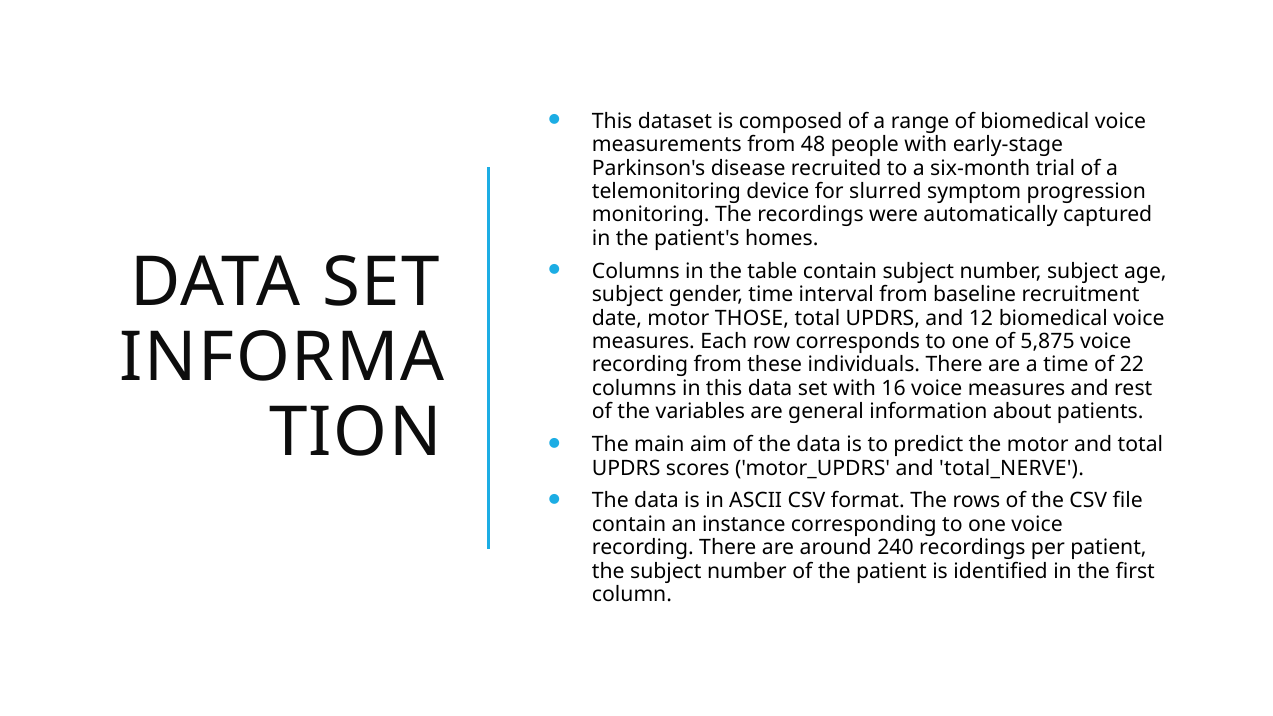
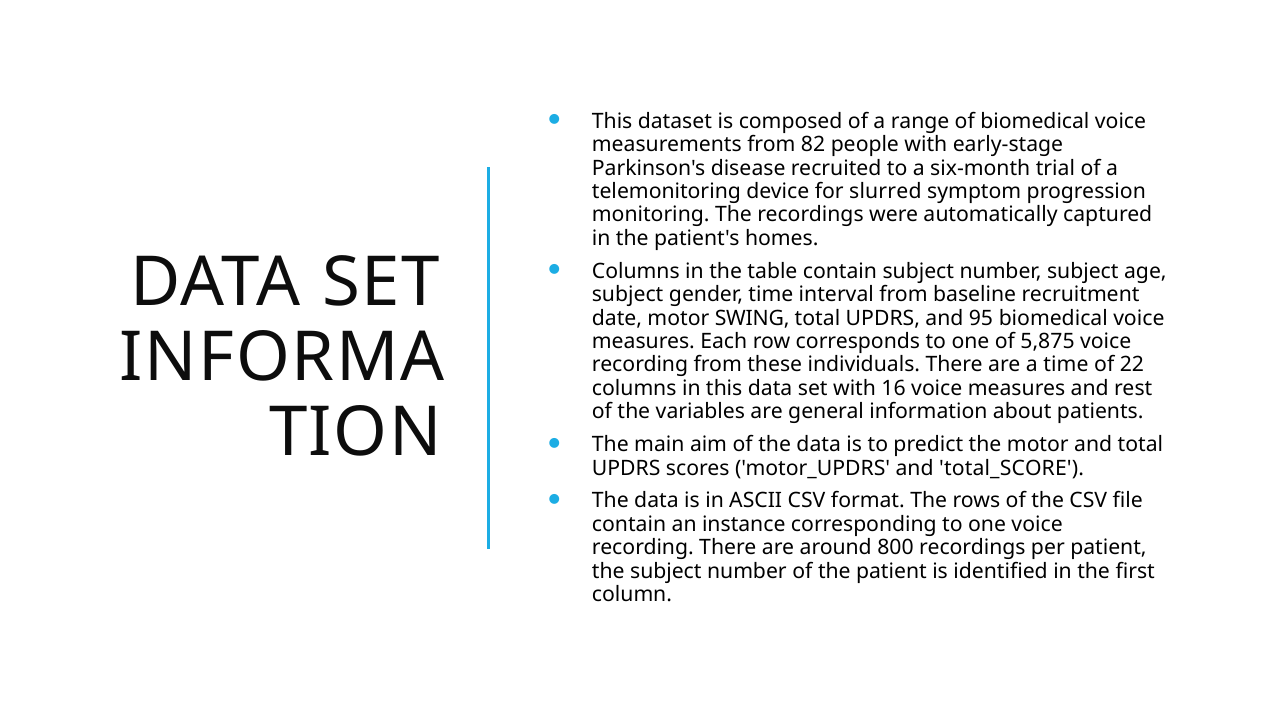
48: 48 -> 82
THOSE: THOSE -> SWING
12: 12 -> 95
total_NERVE: total_NERVE -> total_SCORE
240: 240 -> 800
